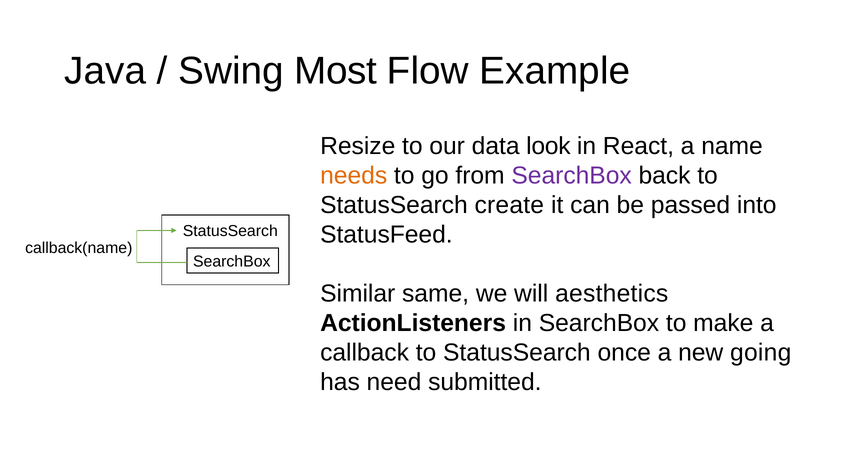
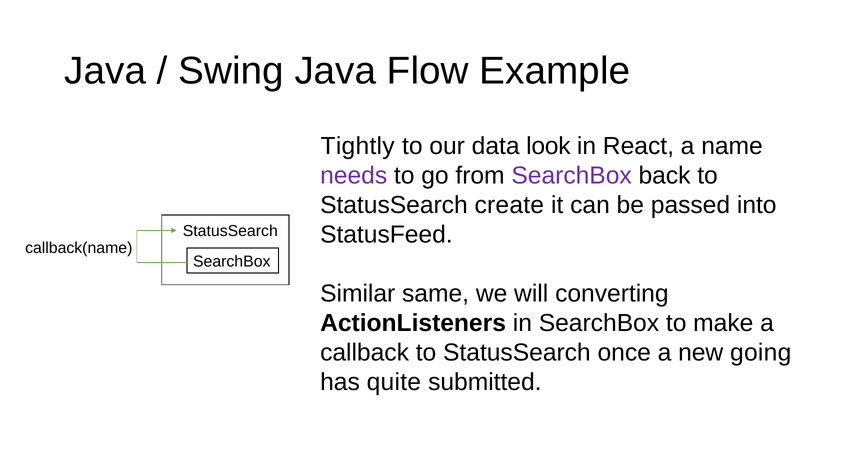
Swing Most: Most -> Java
Resize: Resize -> Tightly
needs colour: orange -> purple
aesthetics: aesthetics -> converting
need: need -> quite
